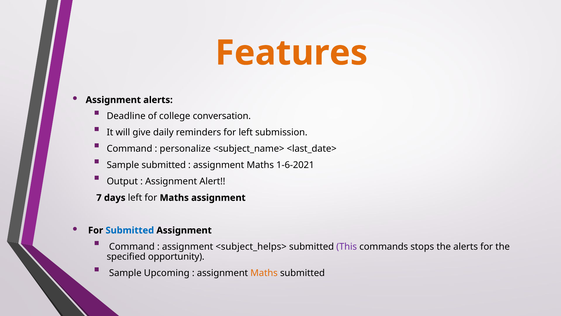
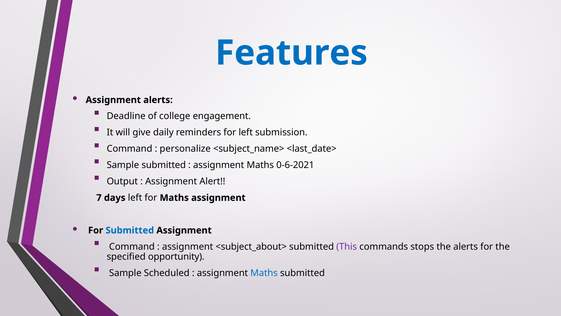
Features colour: orange -> blue
conversation: conversation -> engagement
1-6-2021: 1-6-2021 -> 0-6-2021
<subject_helps>: <subject_helps> -> <subject_about>
Upcoming: Upcoming -> Scheduled
Maths at (264, 273) colour: orange -> blue
